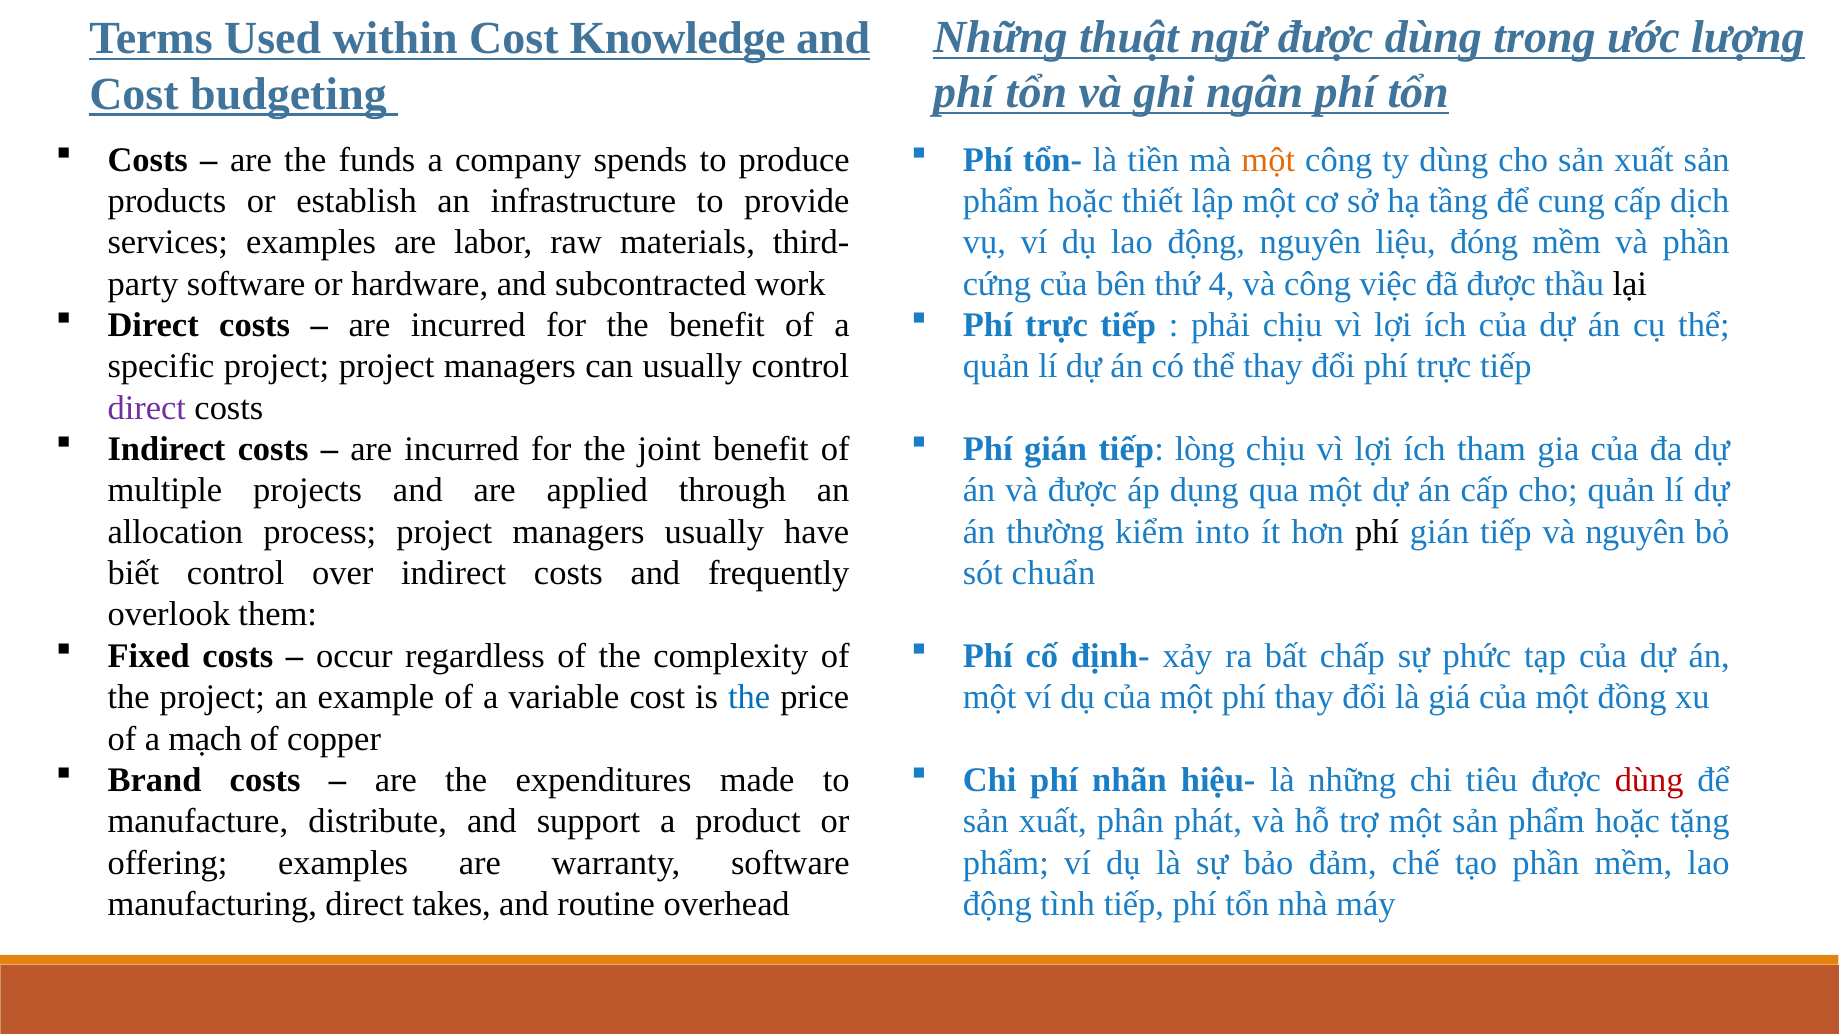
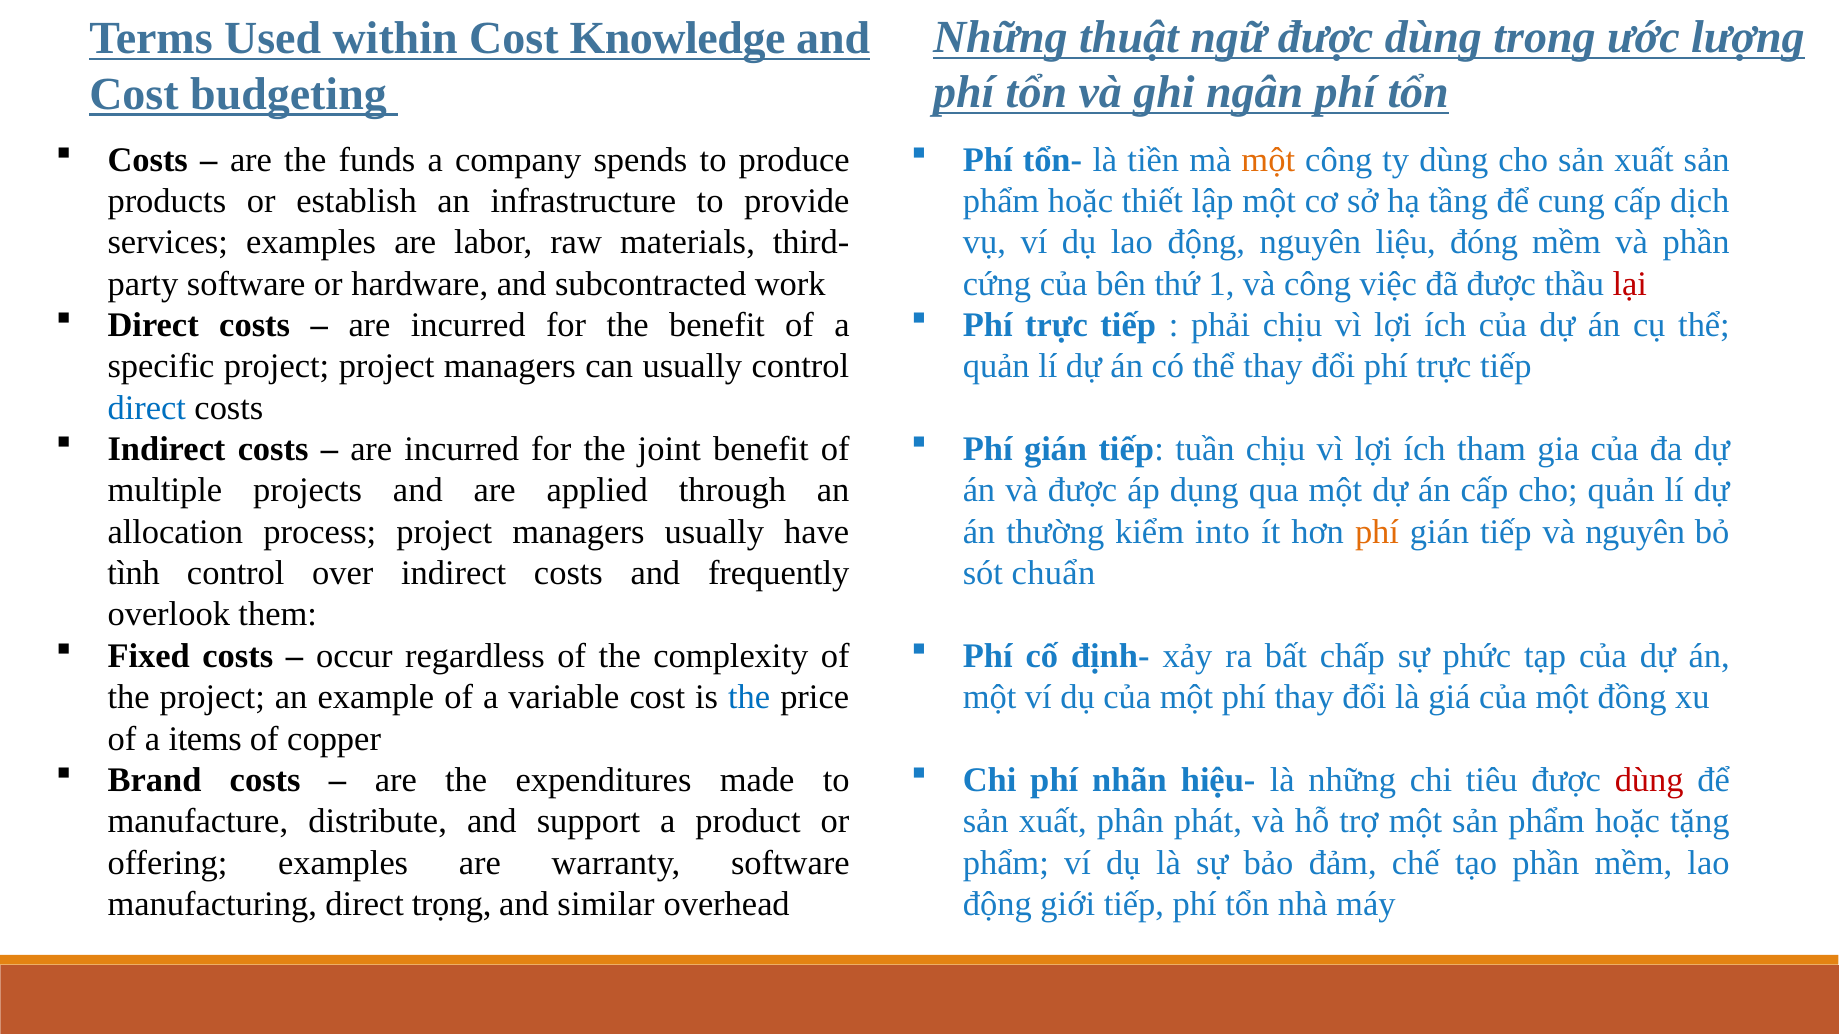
4: 4 -> 1
lại colour: black -> red
direct at (147, 408) colour: purple -> blue
lòng: lòng -> tuần
phí at (1377, 532) colour: black -> orange
biết: biết -> tình
mạch: mạch -> items
takes: takes -> trọng
routine: routine -> similar
tình: tình -> giới
